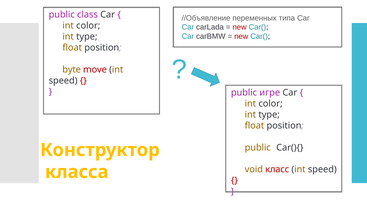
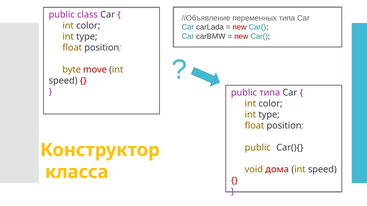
public игре: игре -> типа
класс: класс -> дома
